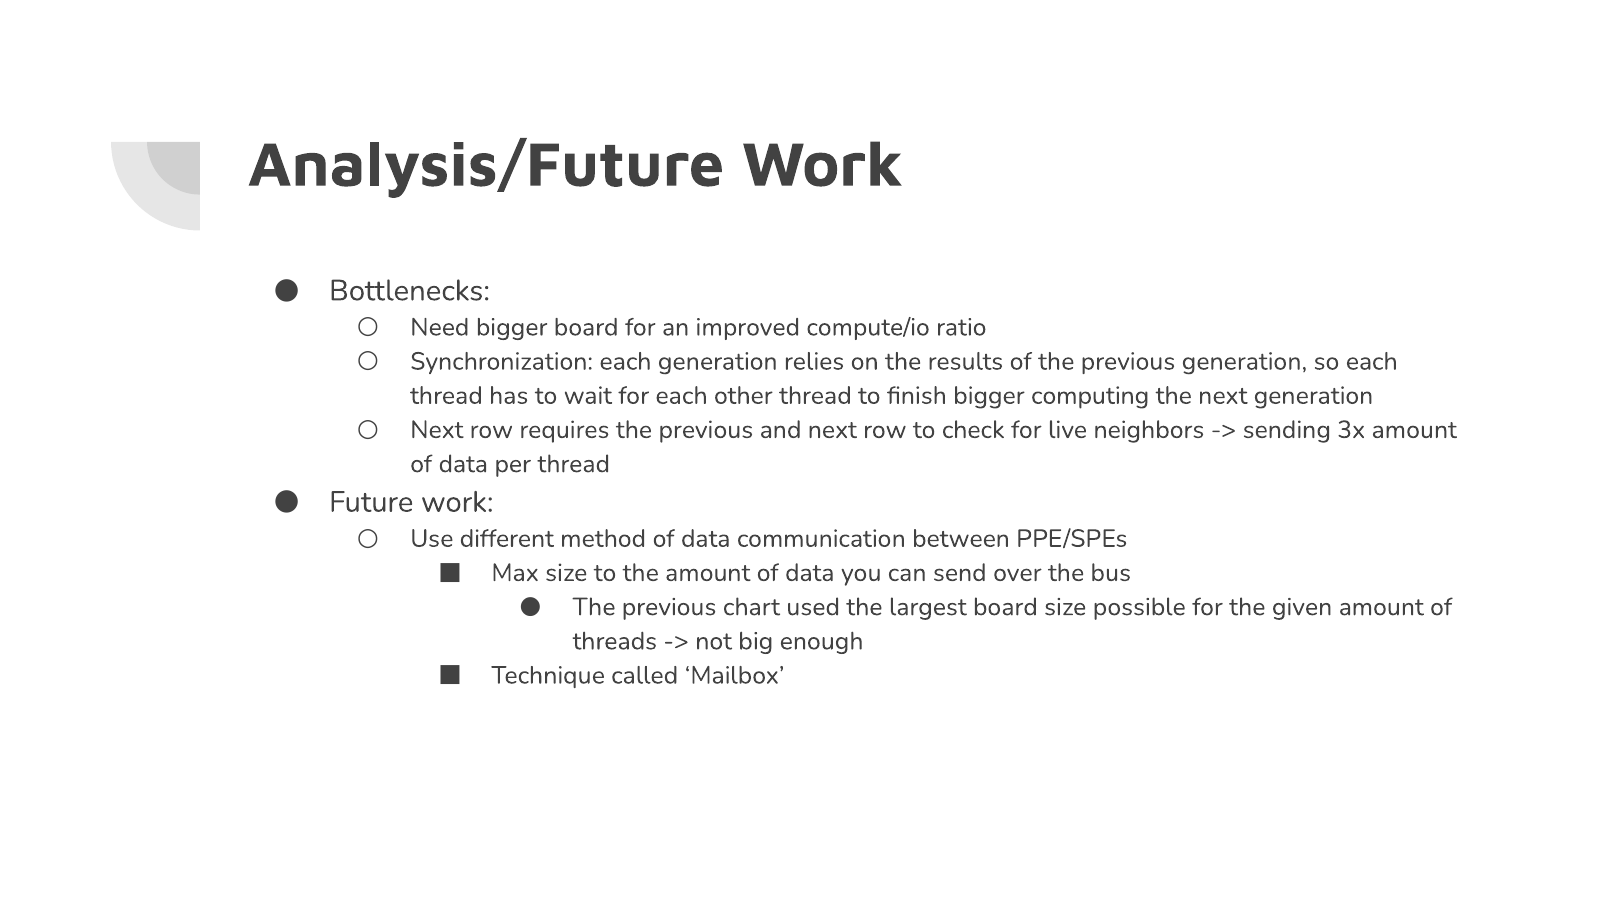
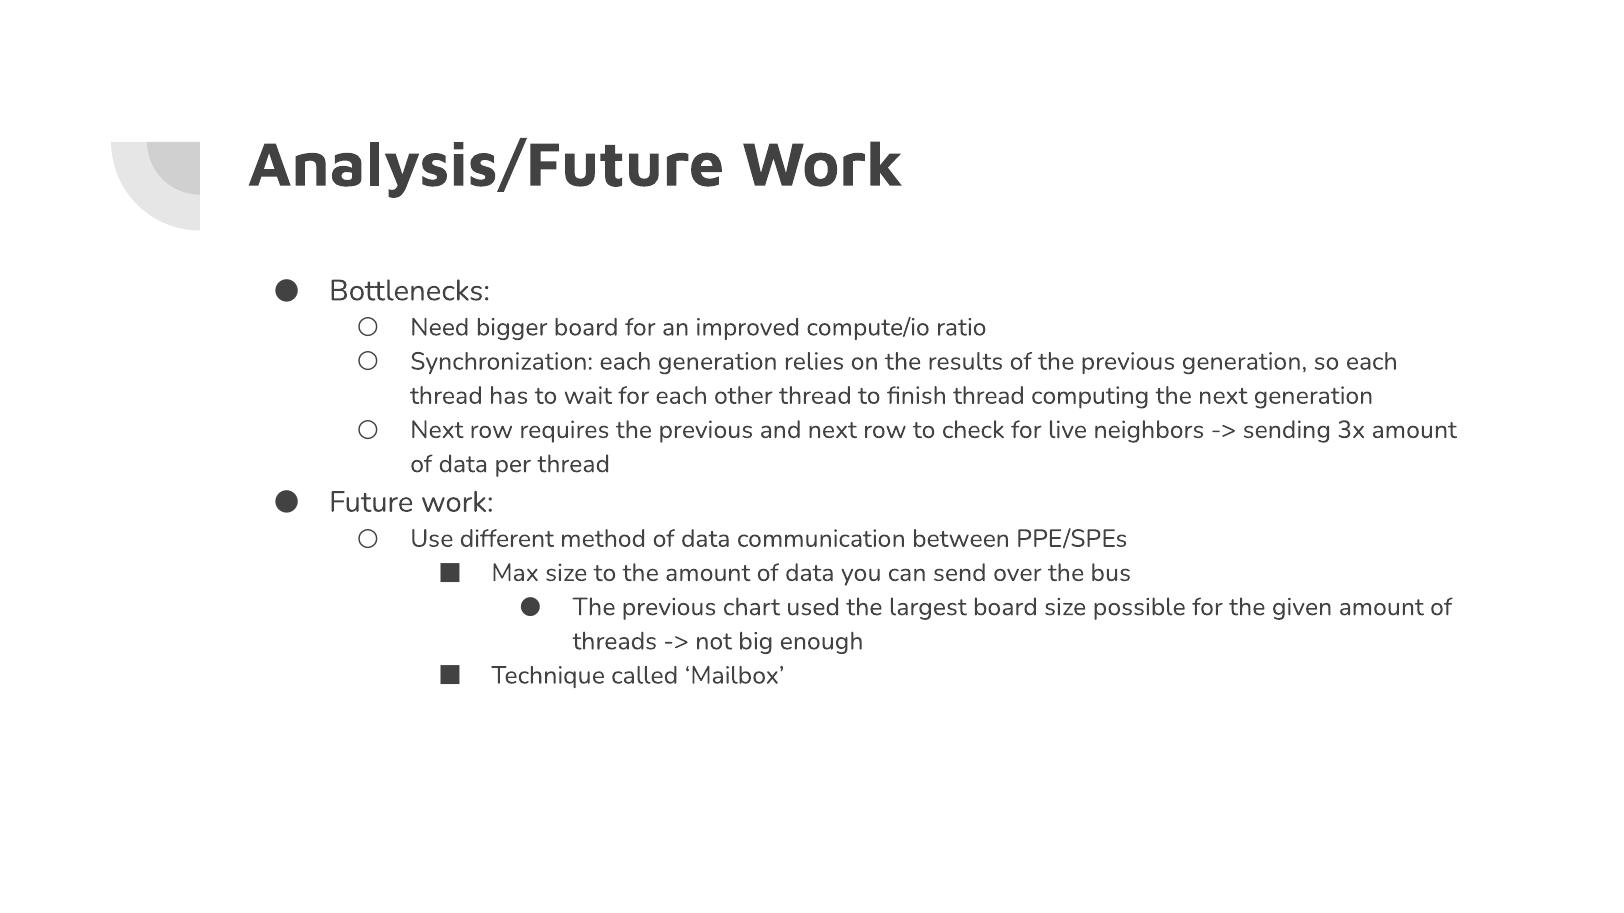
finish bigger: bigger -> thread
